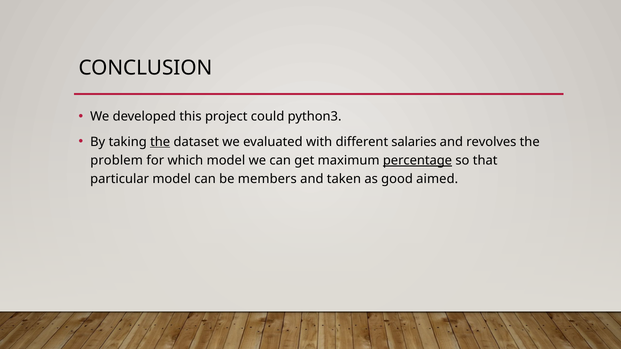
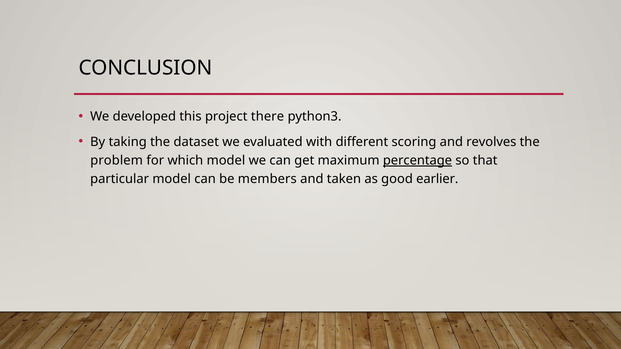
could: could -> there
the at (160, 142) underline: present -> none
salaries: salaries -> scoring
aimed: aimed -> earlier
